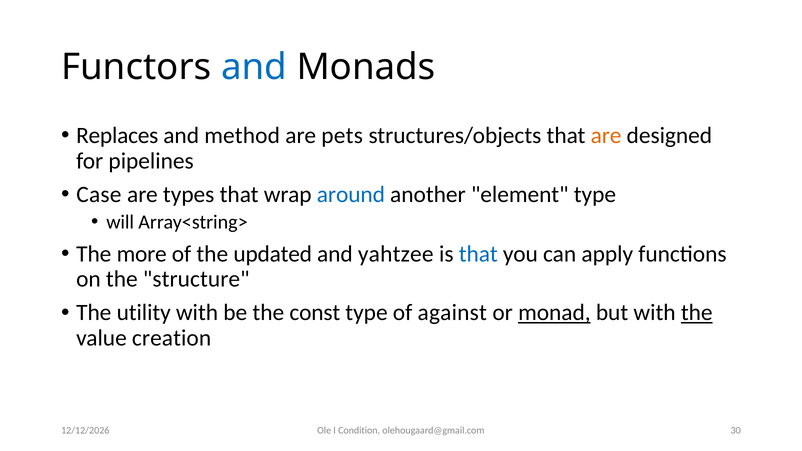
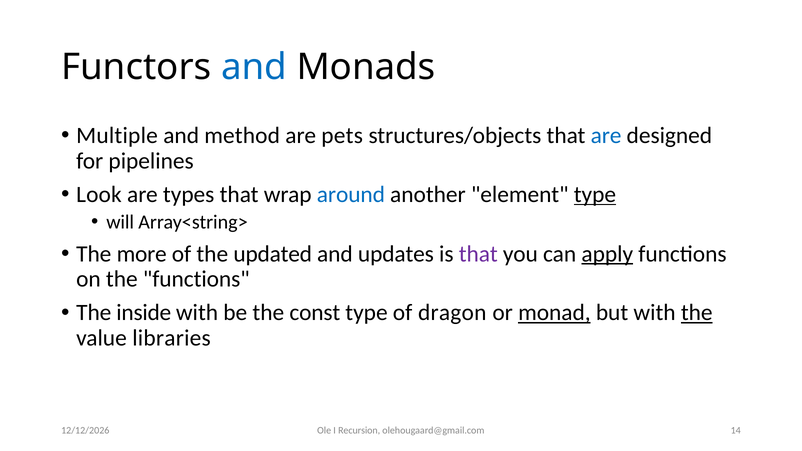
Replaces: Replaces -> Multiple
are at (606, 136) colour: orange -> blue
Case: Case -> Look
type at (595, 194) underline: none -> present
yahtzee: yahtzee -> updates
that at (478, 254) colour: blue -> purple
apply underline: none -> present
the structure: structure -> functions
utility: utility -> inside
against: against -> dragon
creation: creation -> libraries
Condition: Condition -> Recursion
30: 30 -> 14
